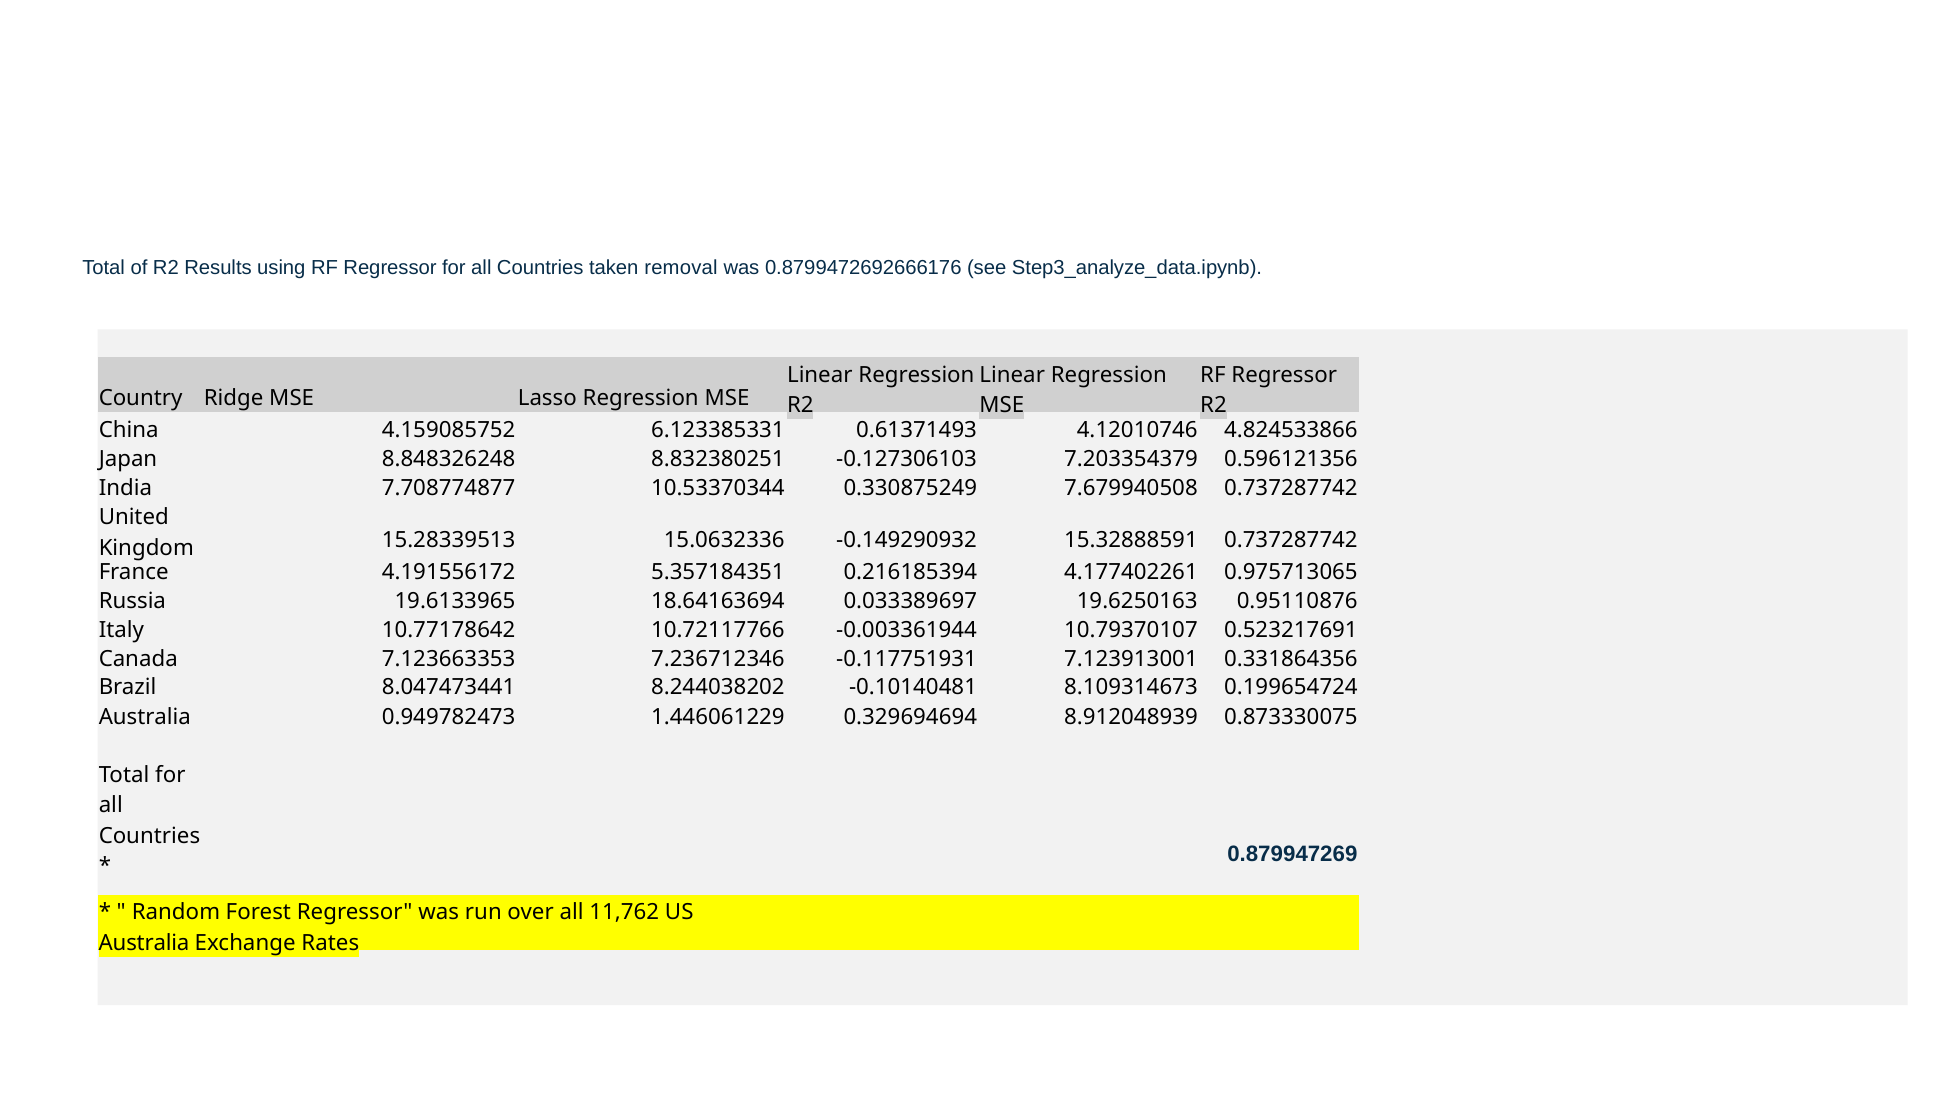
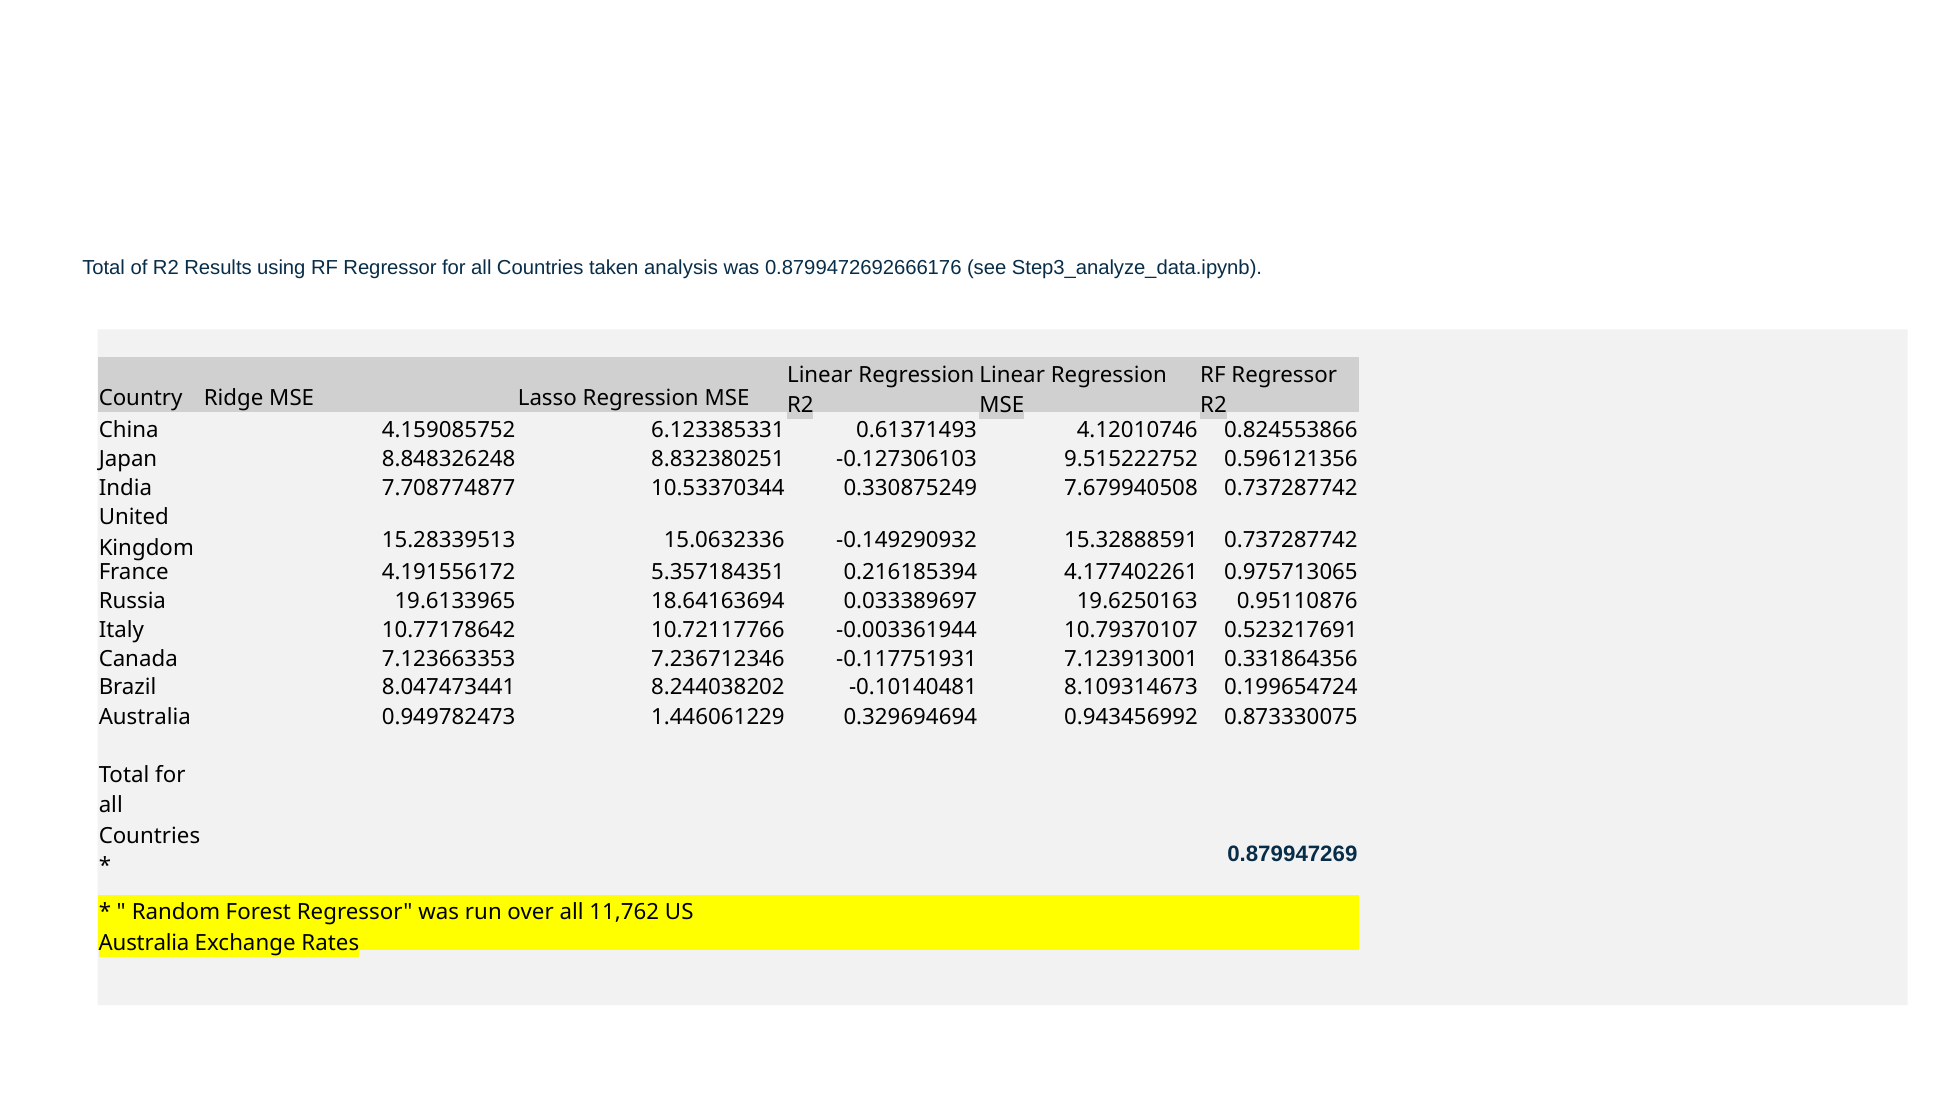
removal: removal -> analysis
4.824533866: 4.824533866 -> 0.824553866
7.203354379: 7.203354379 -> 9.515222752
8.912048939: 8.912048939 -> 0.943456992
